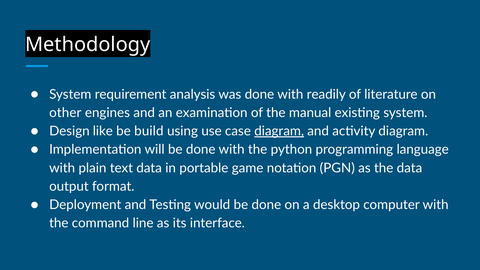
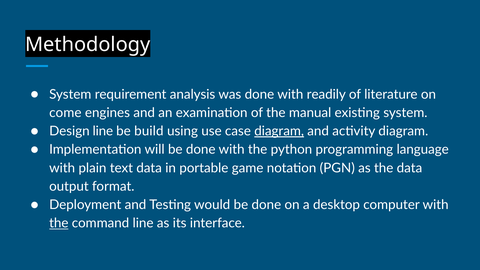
other: other -> come
Design like: like -> line
the at (59, 223) underline: none -> present
